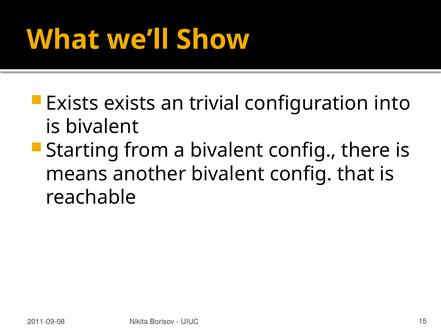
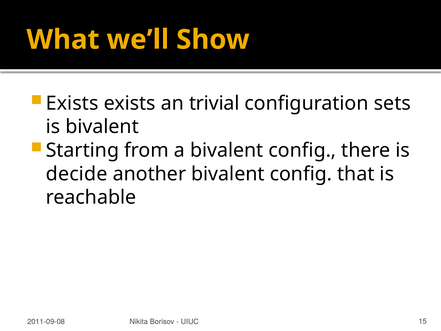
into: into -> sets
means: means -> decide
